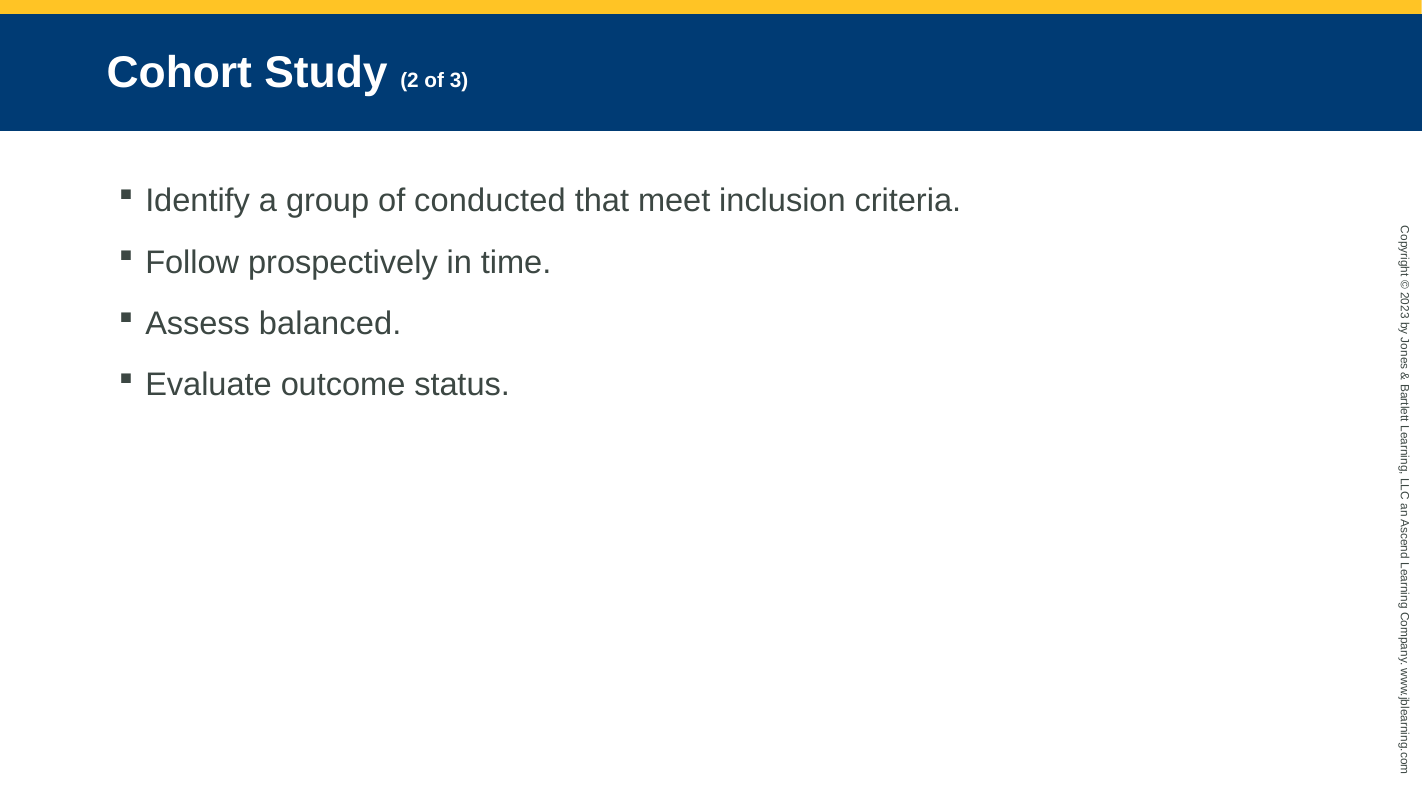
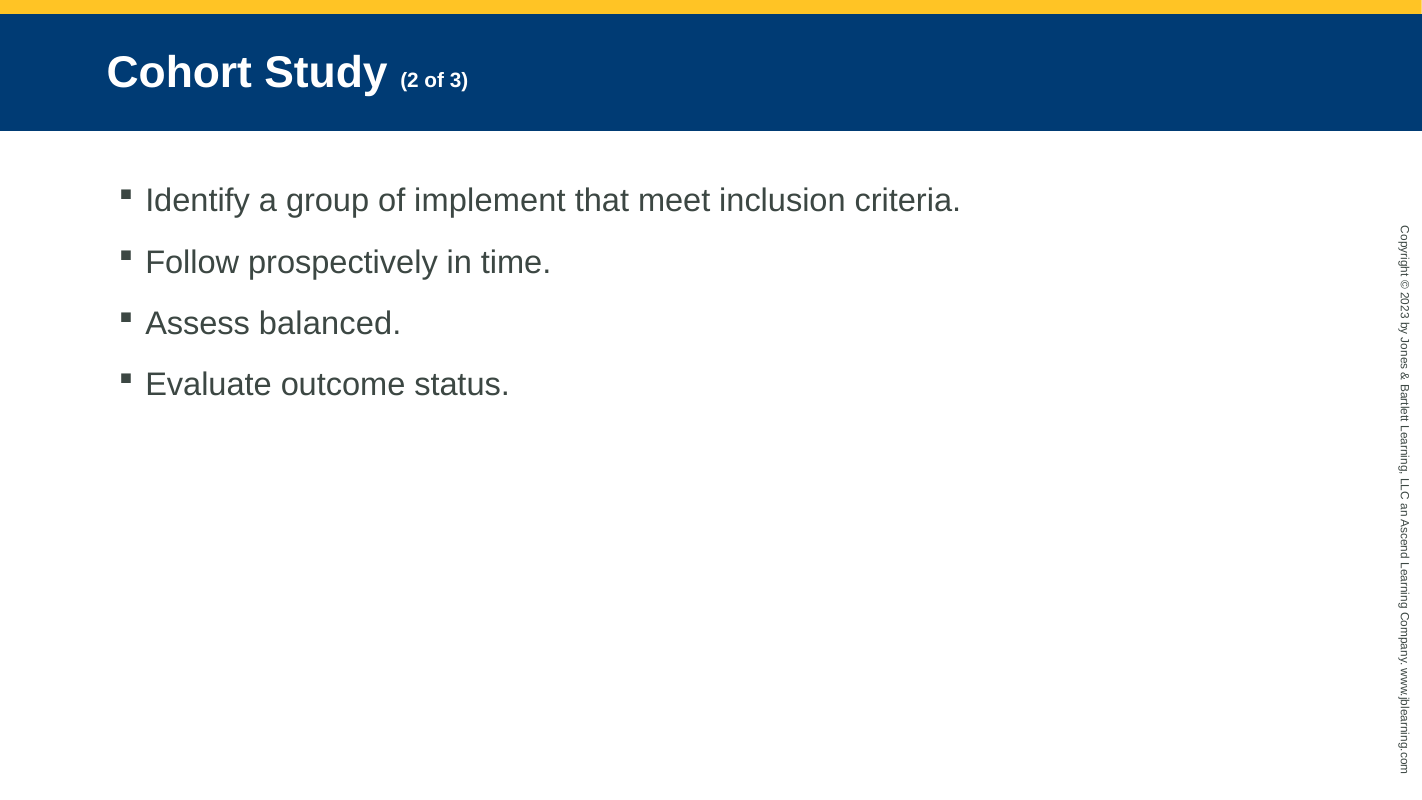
conducted: conducted -> implement
